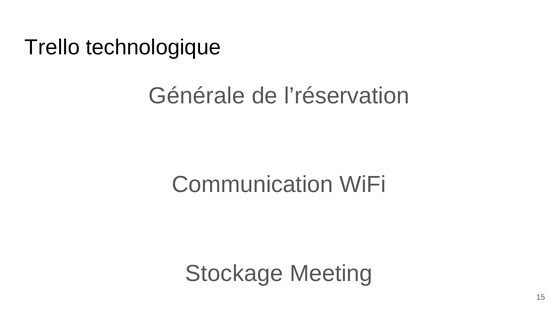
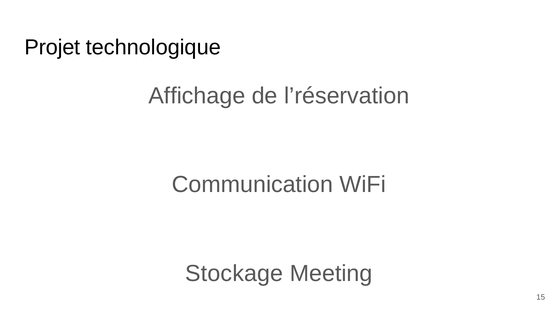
Trello: Trello -> Projet
Générale: Générale -> Affichage
